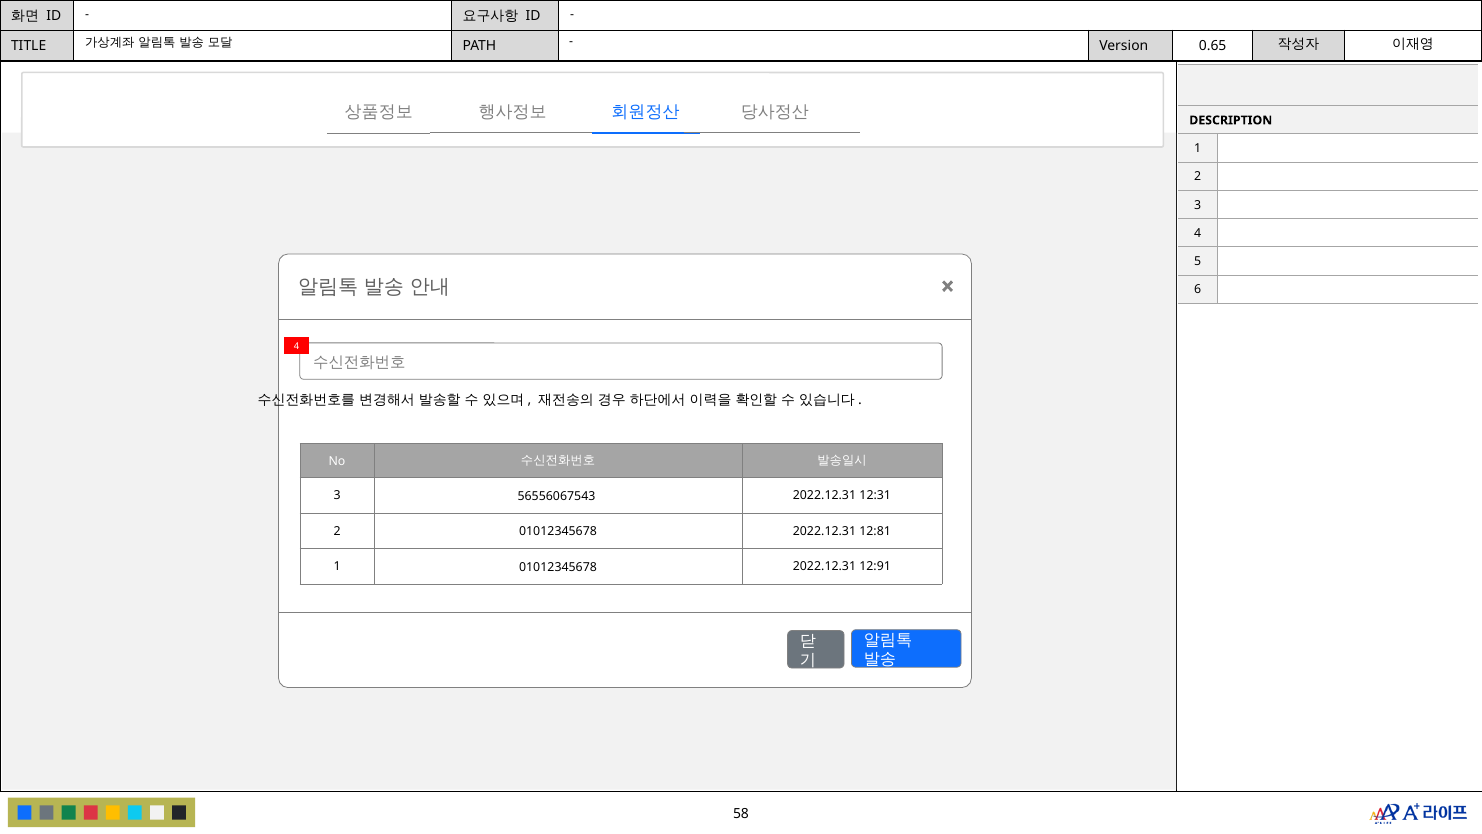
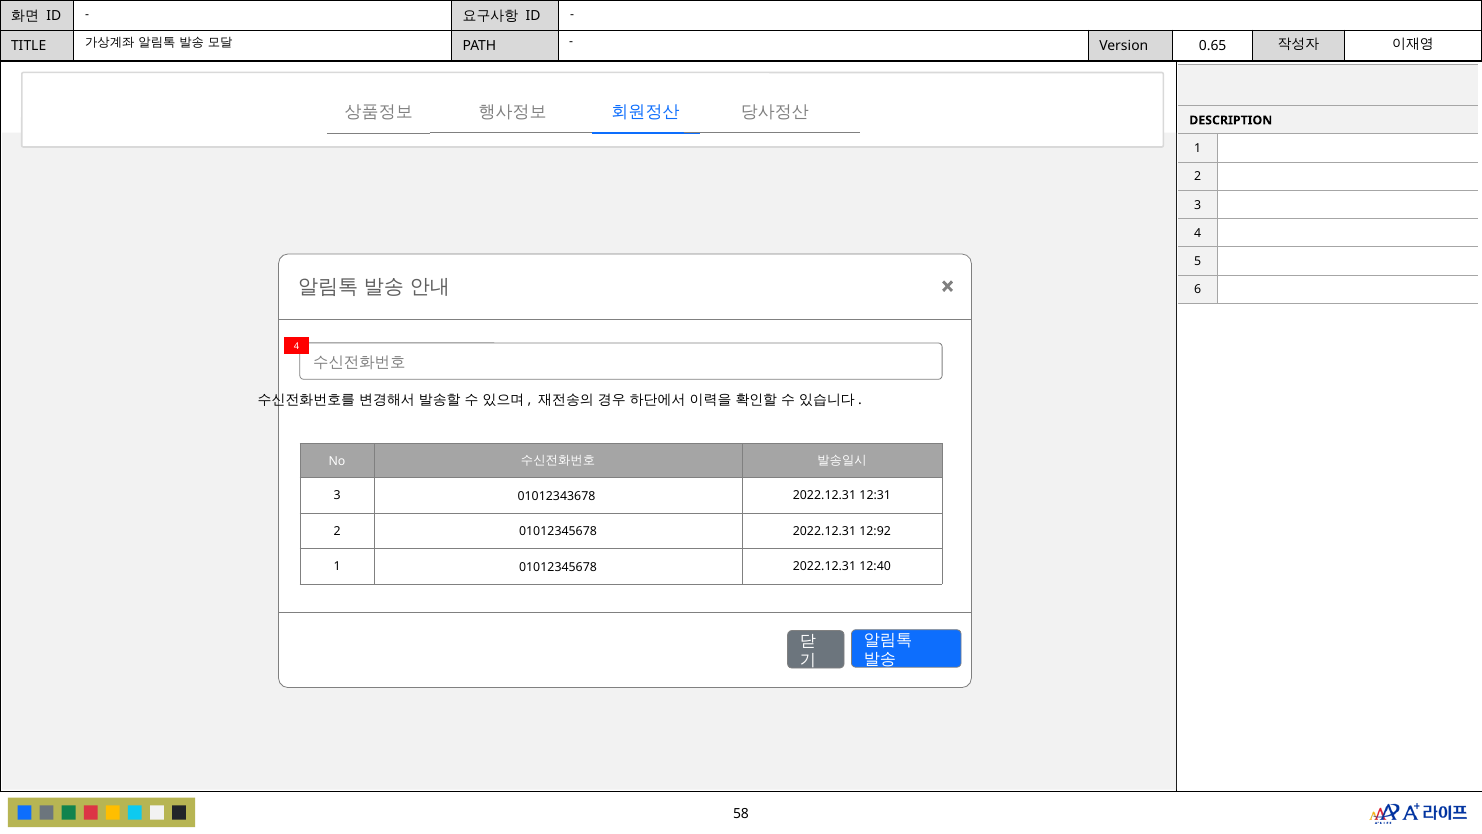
56556067543: 56556067543 -> 01012343678
12:81: 12:81 -> 12:92
12:91: 12:91 -> 12:40
